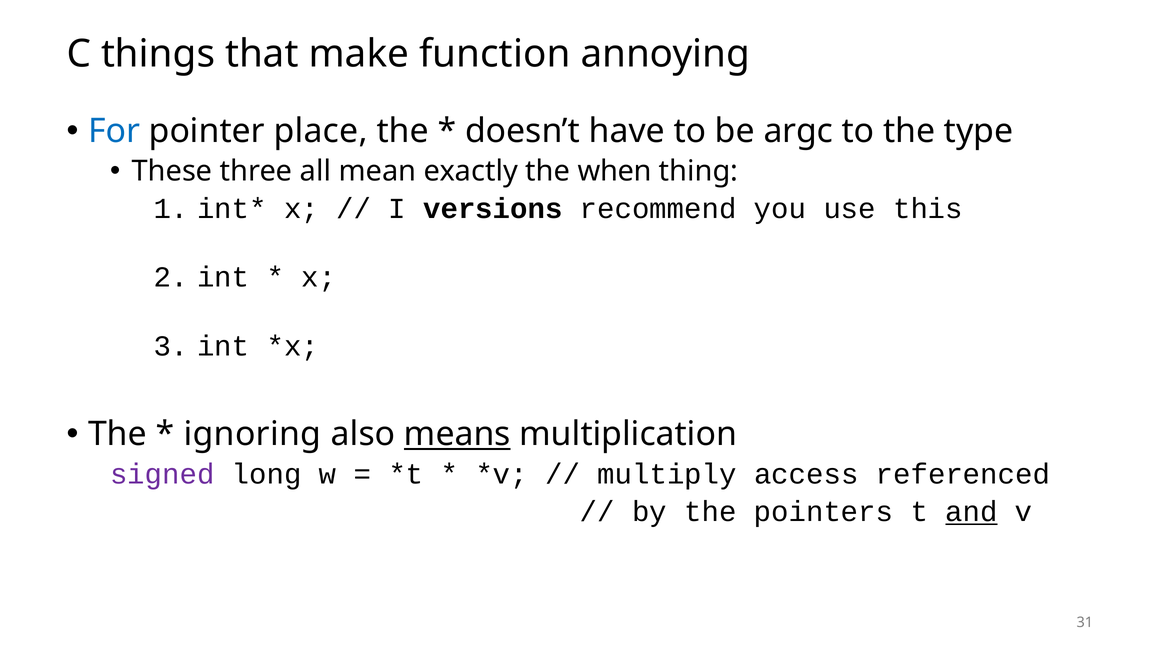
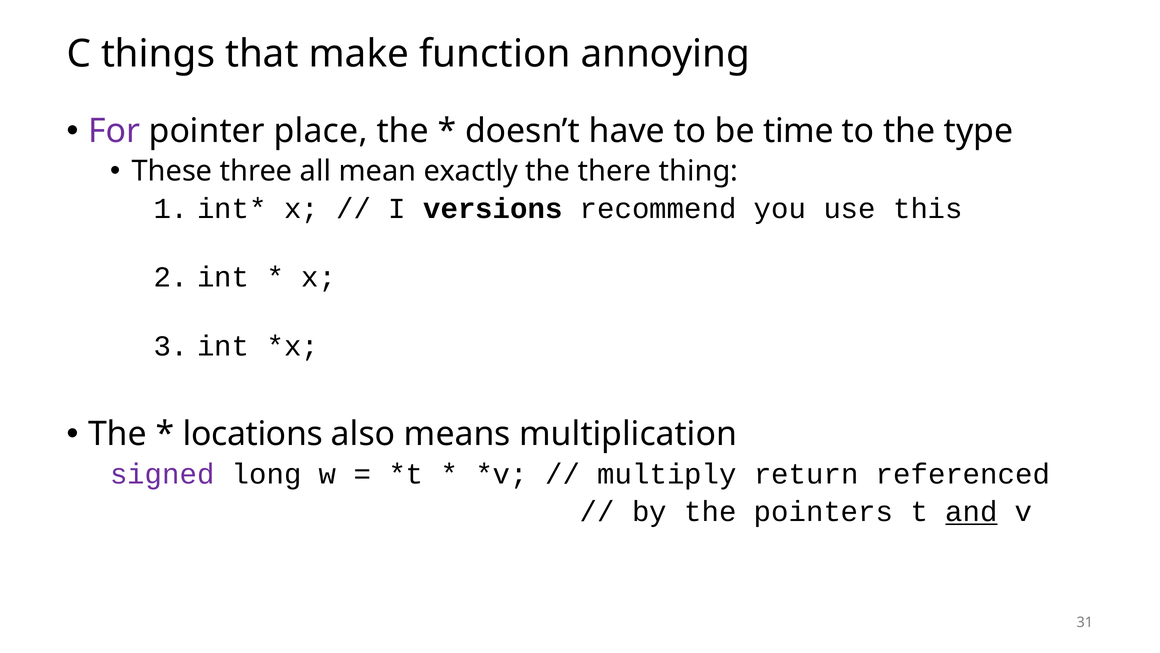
For colour: blue -> purple
argc: argc -> time
when: when -> there
ignoring: ignoring -> locations
means underline: present -> none
access: access -> return
